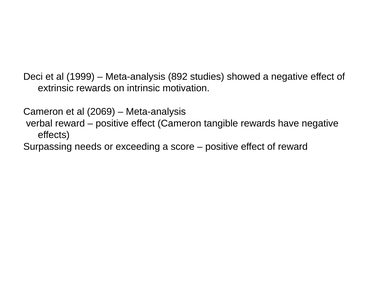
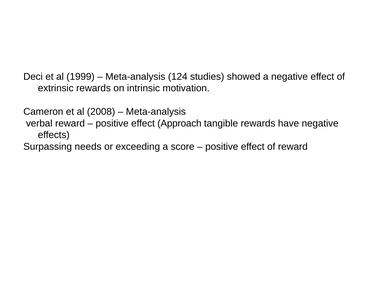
892: 892 -> 124
2069: 2069 -> 2008
effect Cameron: Cameron -> Approach
